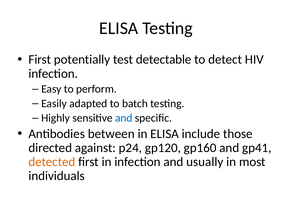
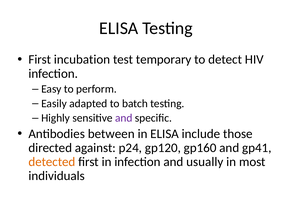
potentially: potentially -> incubation
detectable: detectable -> temporary
and at (124, 118) colour: blue -> purple
